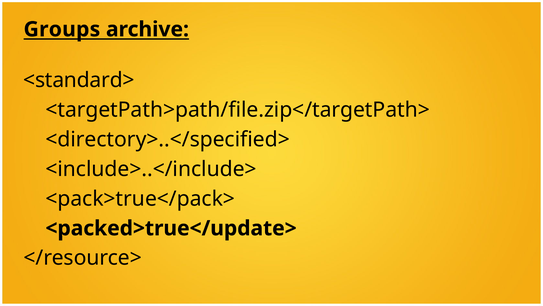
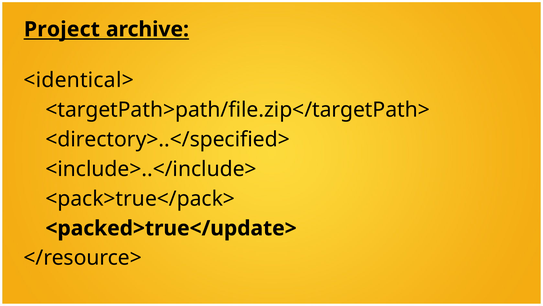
Groups: Groups -> Project
<standard>: <standard> -> <identical>
